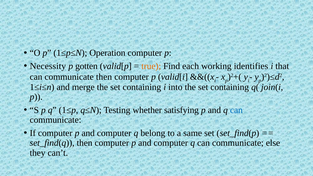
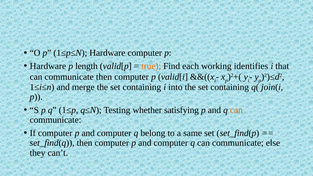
1≤p≤N Operation: Operation -> Hardware
Necessity at (48, 66): Necessity -> Hardware
gotten: gotten -> length
can at (236, 110) colour: blue -> orange
